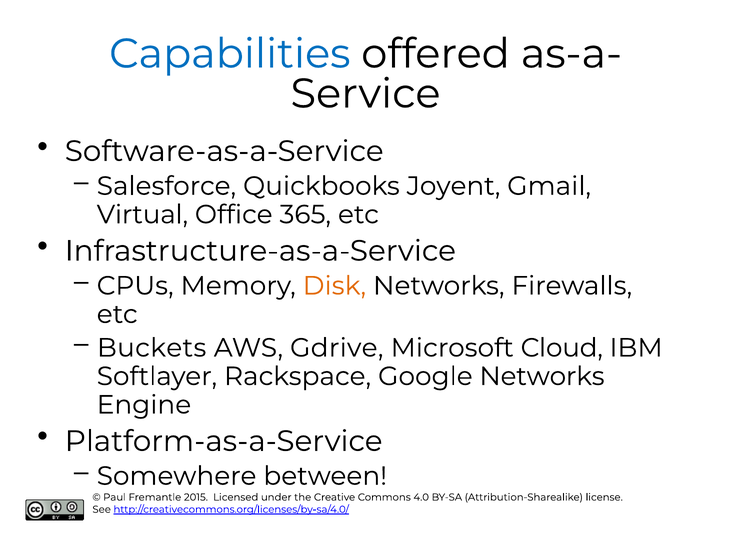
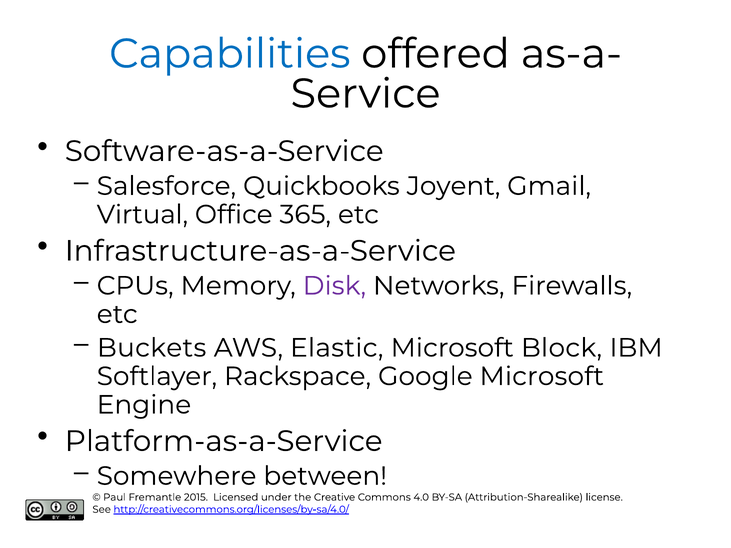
Disk colour: orange -> purple
Gdrive: Gdrive -> Elastic
Cloud: Cloud -> Block
Google Networks: Networks -> Microsoft
